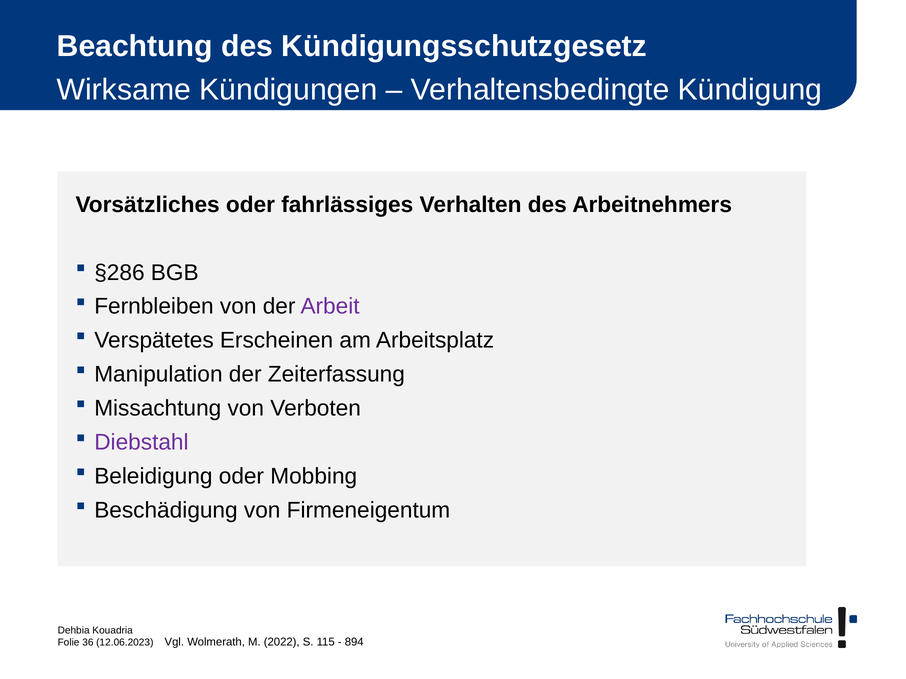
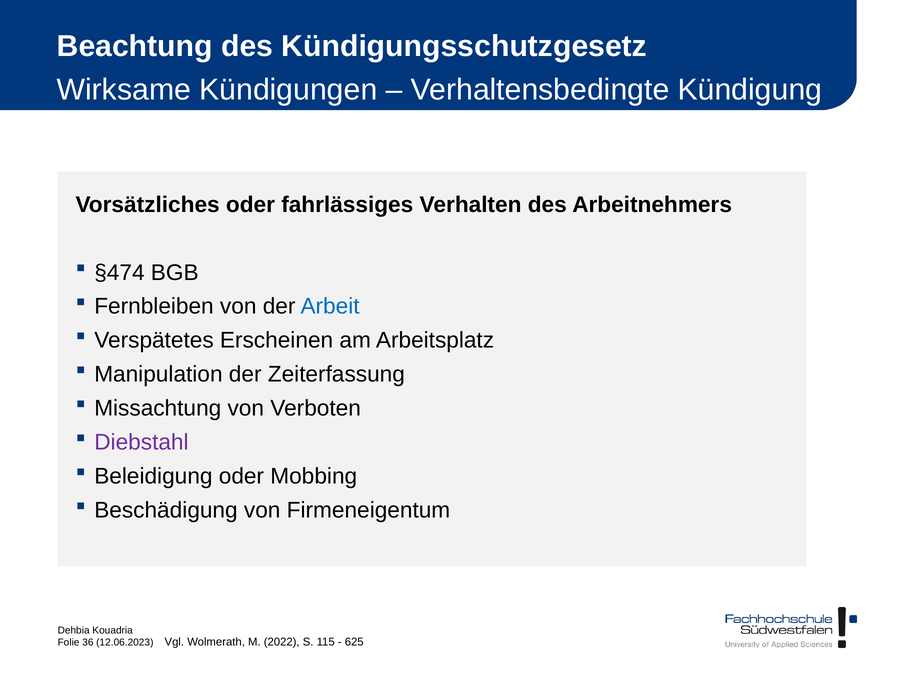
§286: §286 -> §474
Arbeit colour: purple -> blue
894: 894 -> 625
